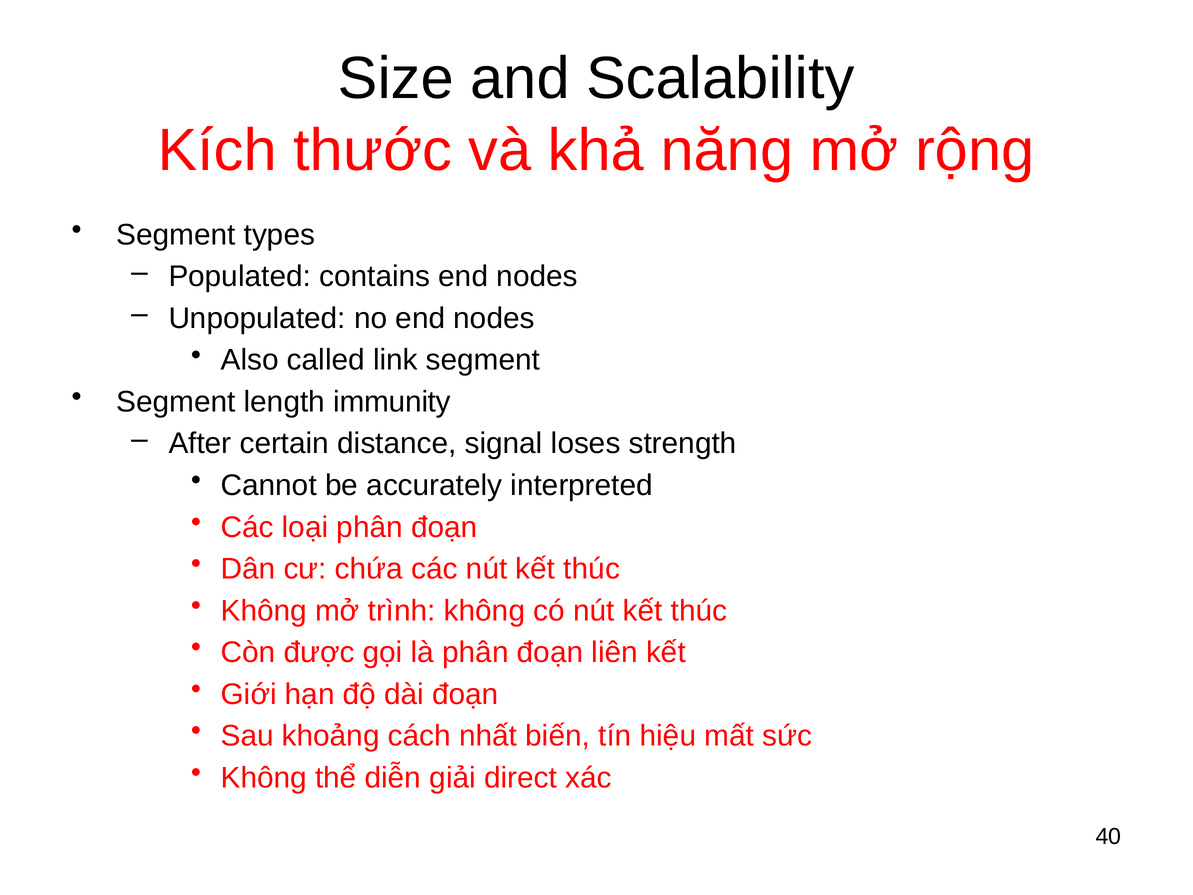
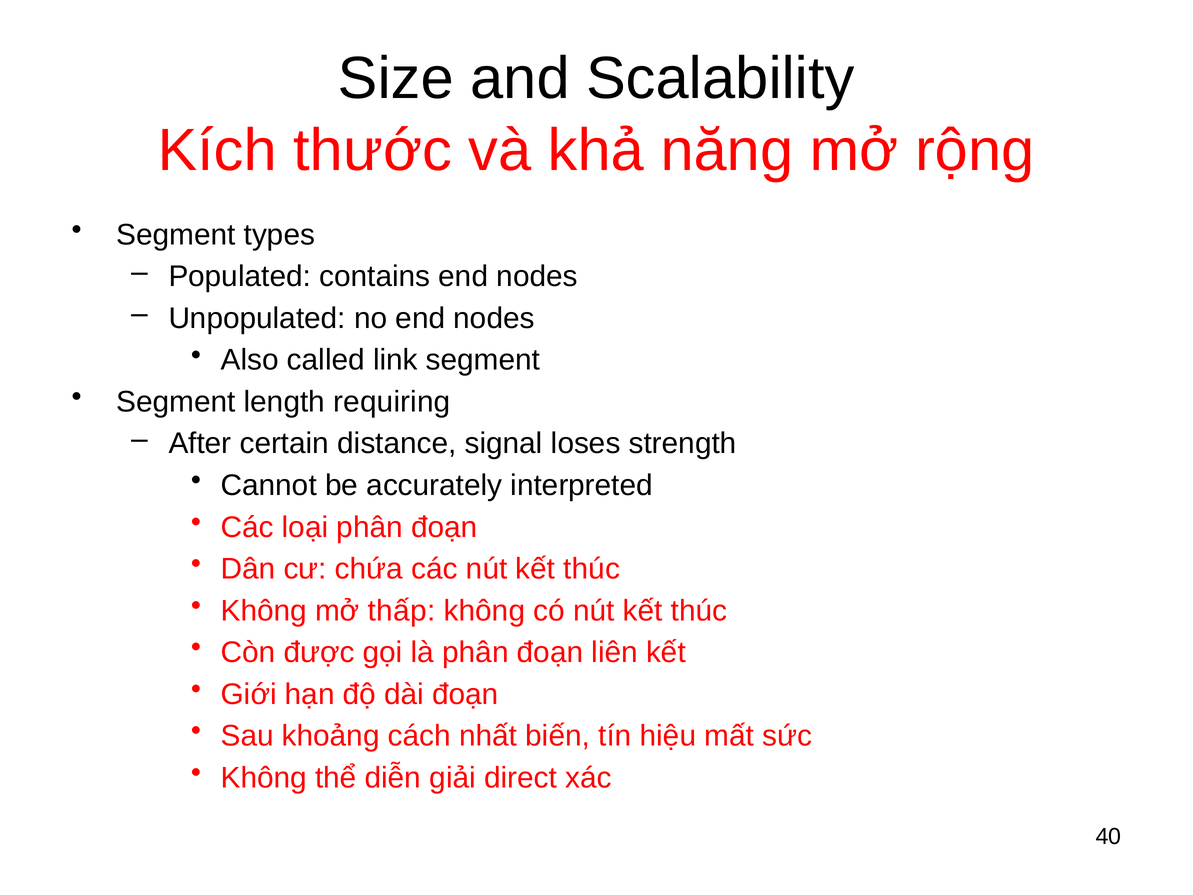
immunity: immunity -> requiring
trình: trình -> thấp
